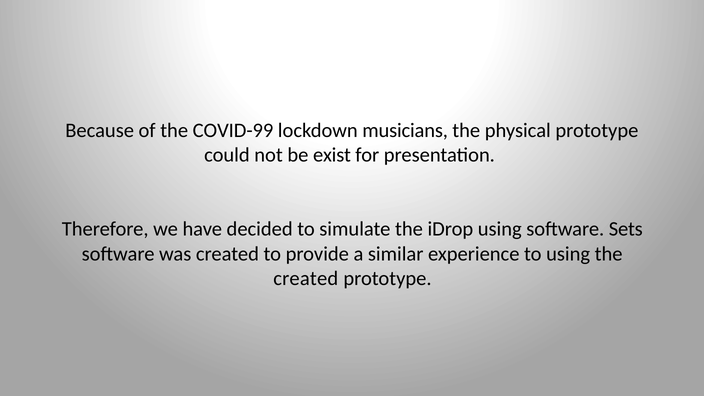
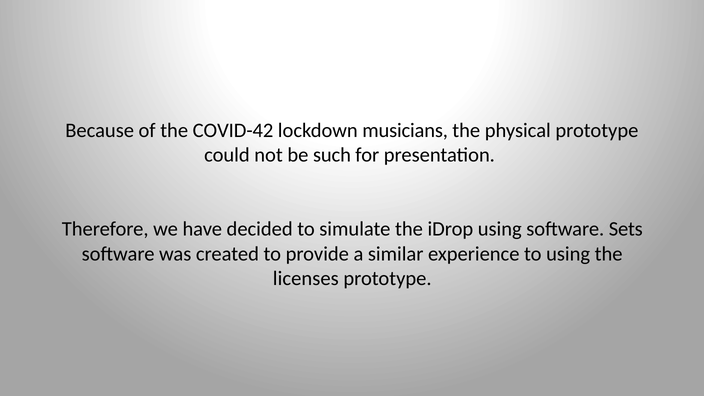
COVID-99: COVID-99 -> COVID-42
exist: exist -> such
created at (306, 278): created -> licenses
